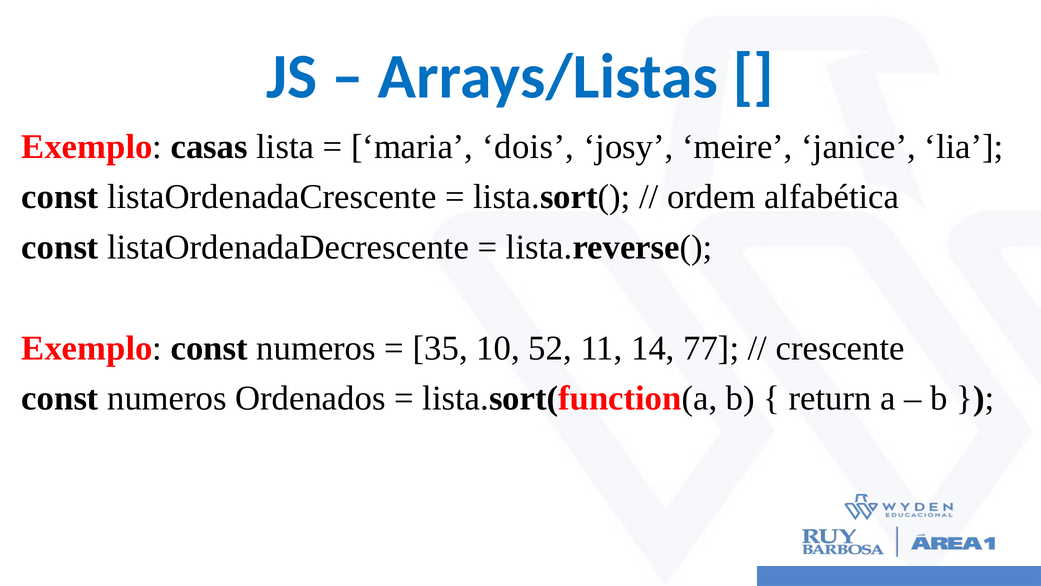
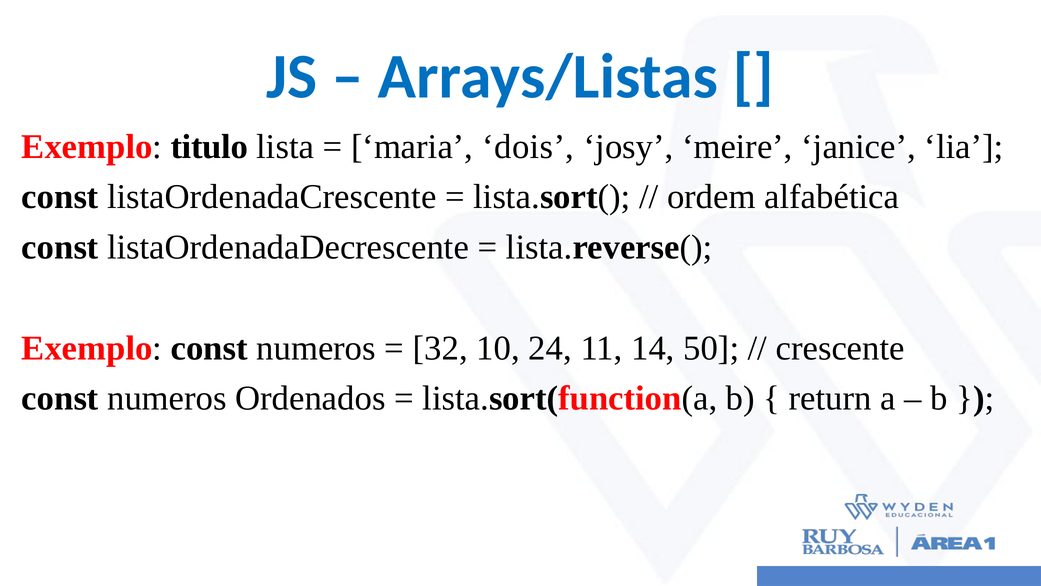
casas: casas -> titulo
35: 35 -> 32
52: 52 -> 24
77: 77 -> 50
